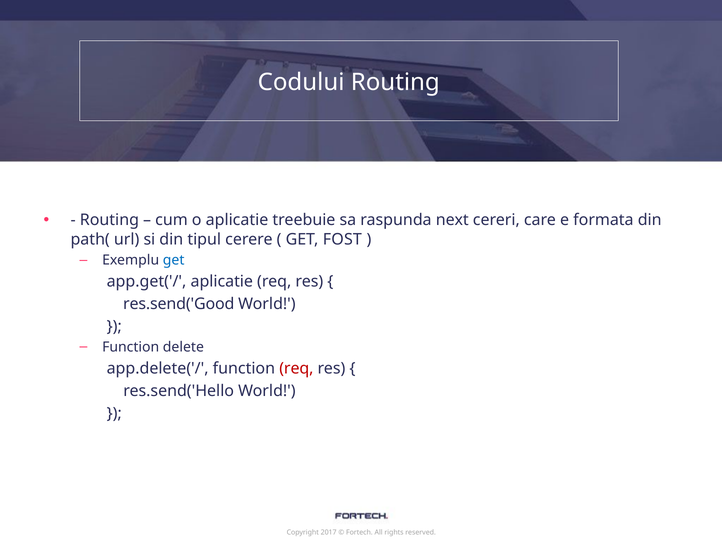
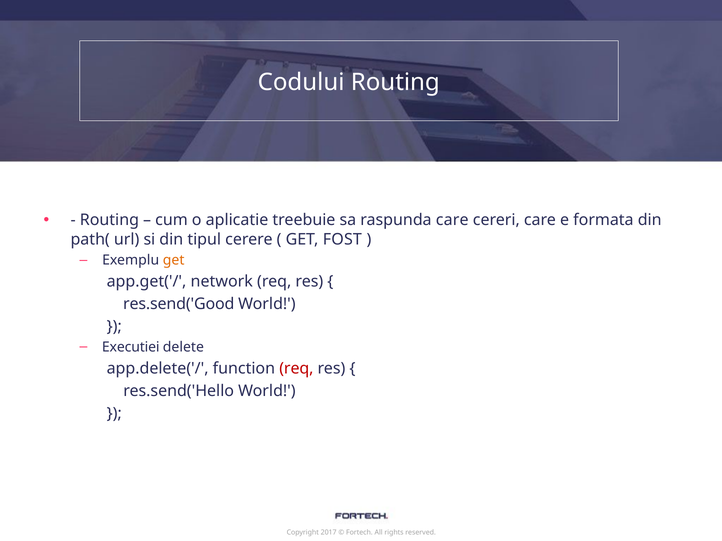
raspunda next: next -> care
get at (174, 260) colour: blue -> orange
app.get('/ aplicatie: aplicatie -> network
Function at (131, 347): Function -> Executiei
